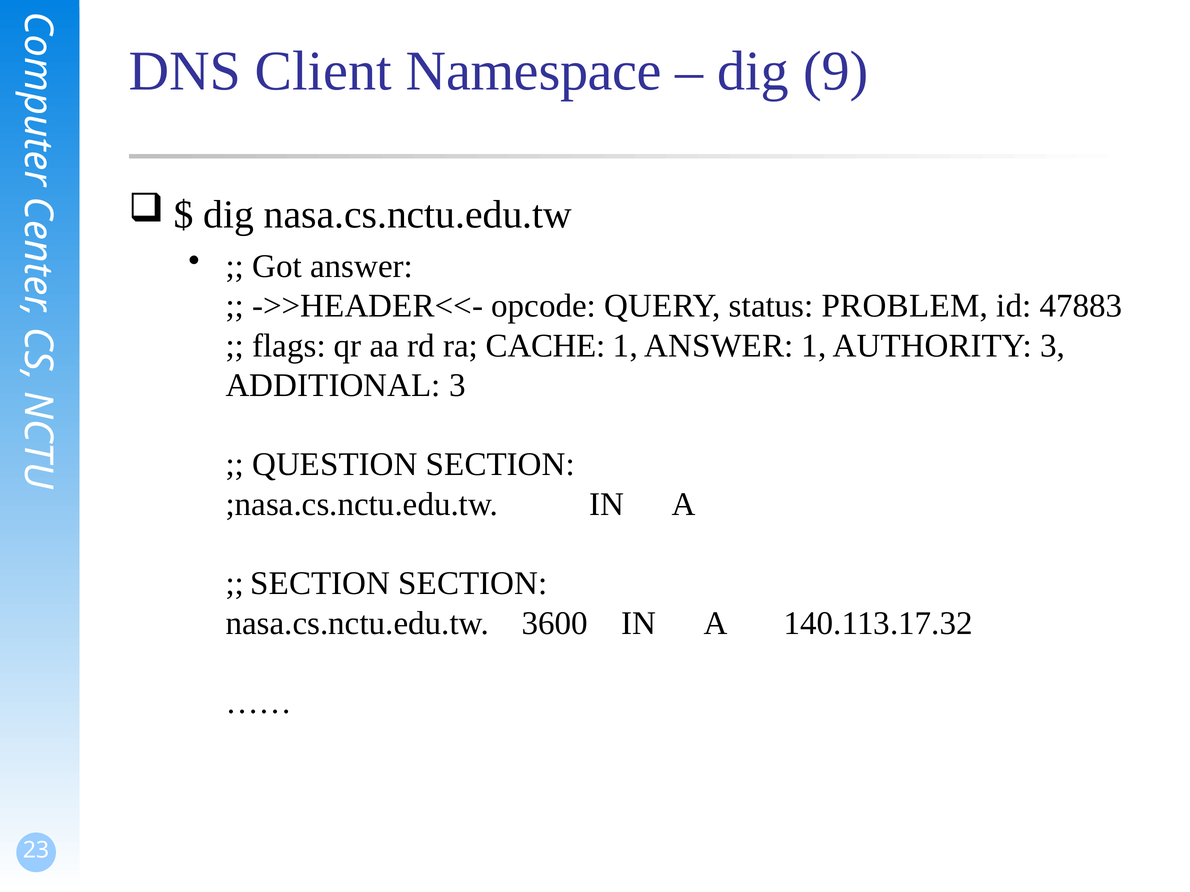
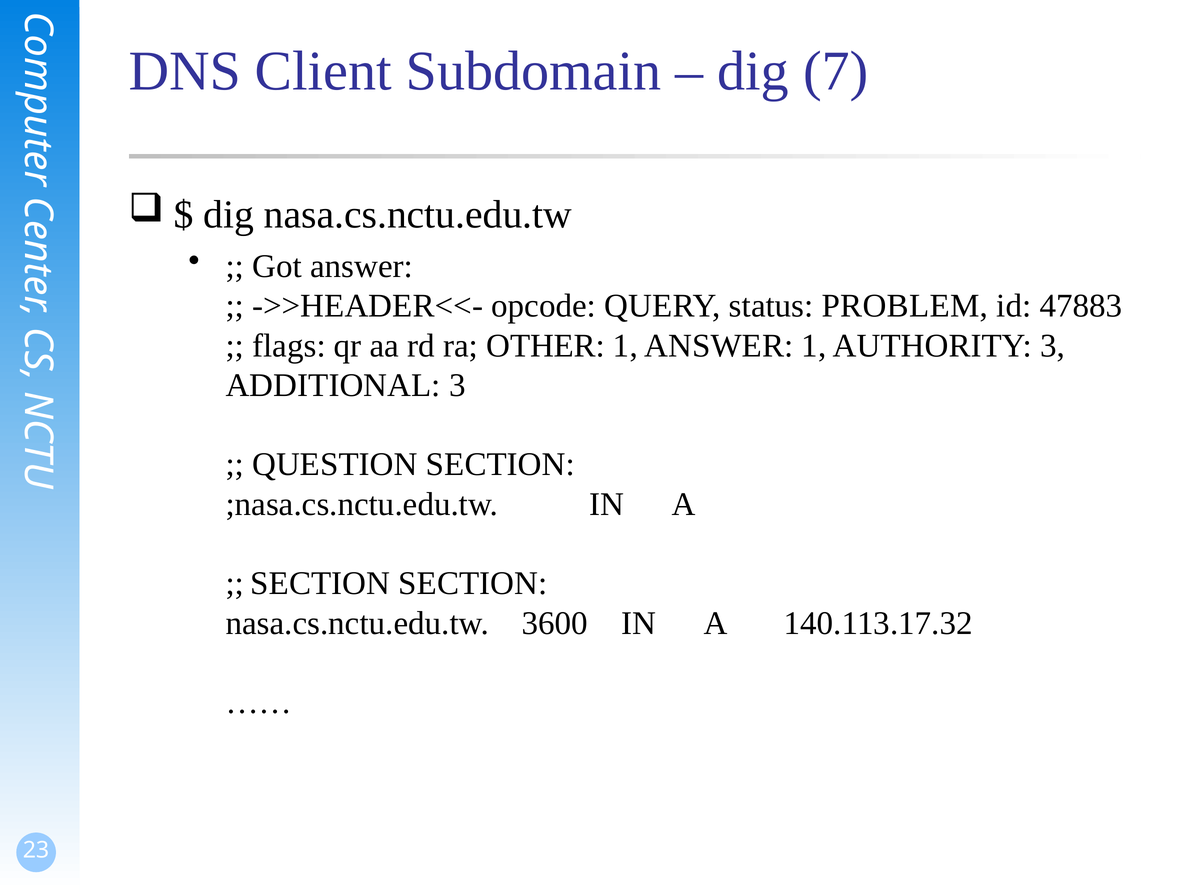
Namespace: Namespace -> Subdomain
9: 9 -> 7
CACHE: CACHE -> OTHER
